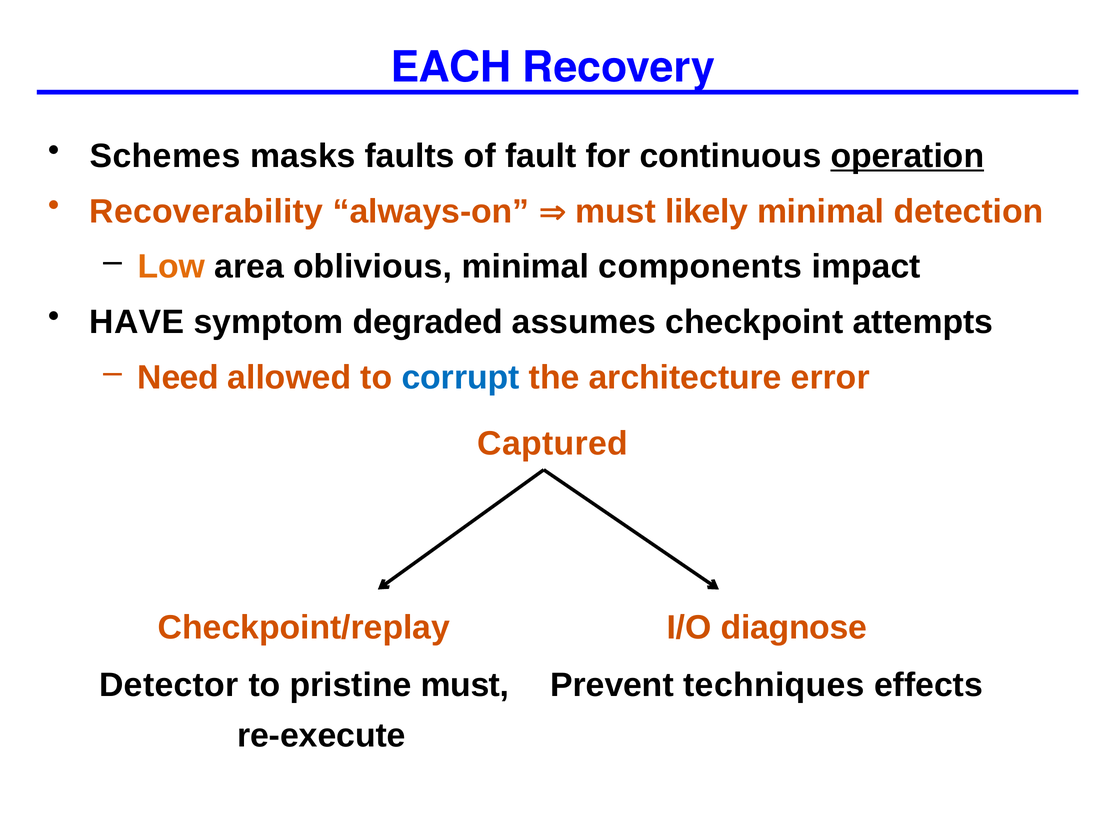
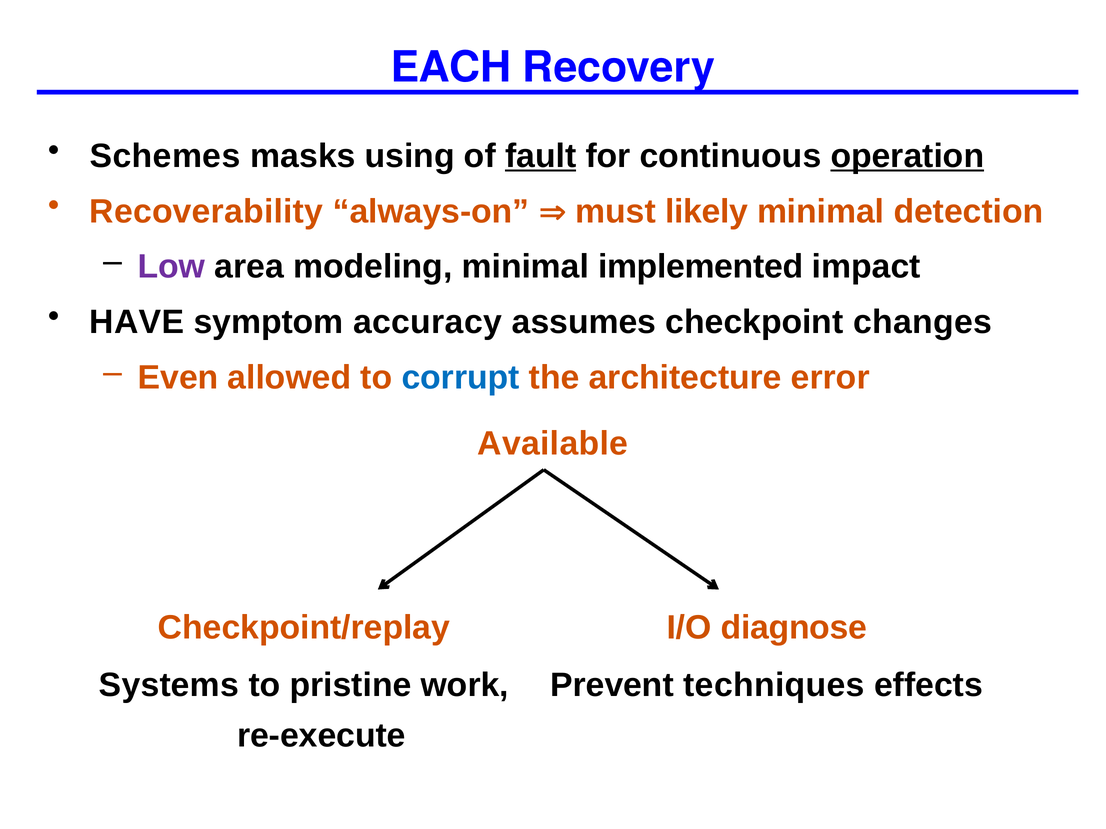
faults: faults -> using
fault underline: none -> present
Low colour: orange -> purple
oblivious: oblivious -> modeling
components: components -> implemented
degraded: degraded -> accuracy
attempts: attempts -> changes
Need: Need -> Even
Captured: Captured -> Available
Detector: Detector -> Systems
pristine must: must -> work
